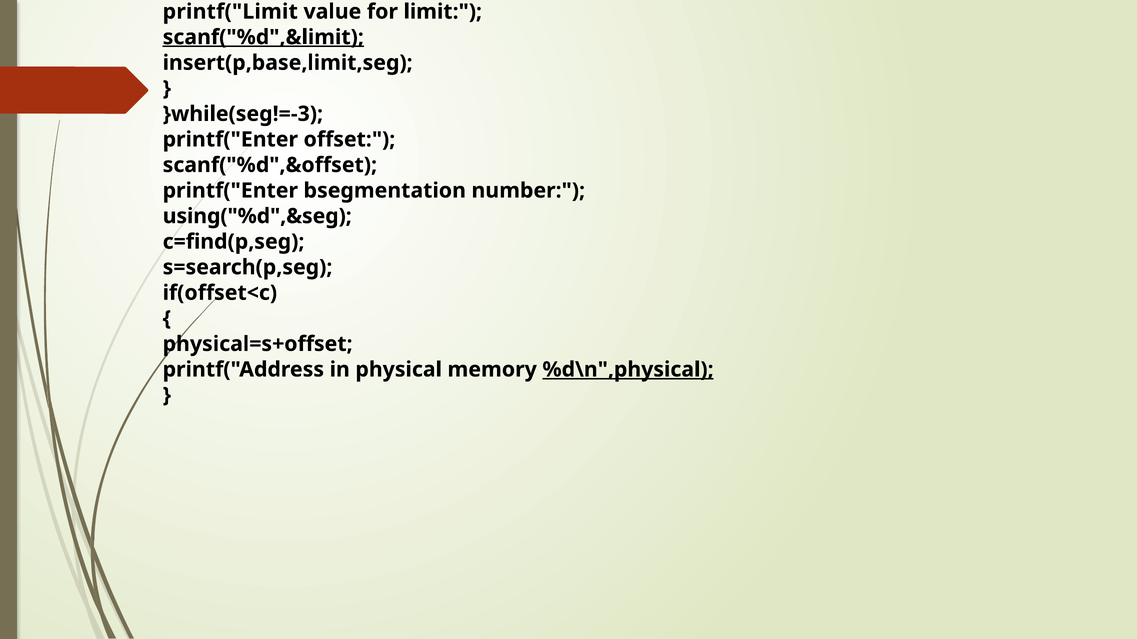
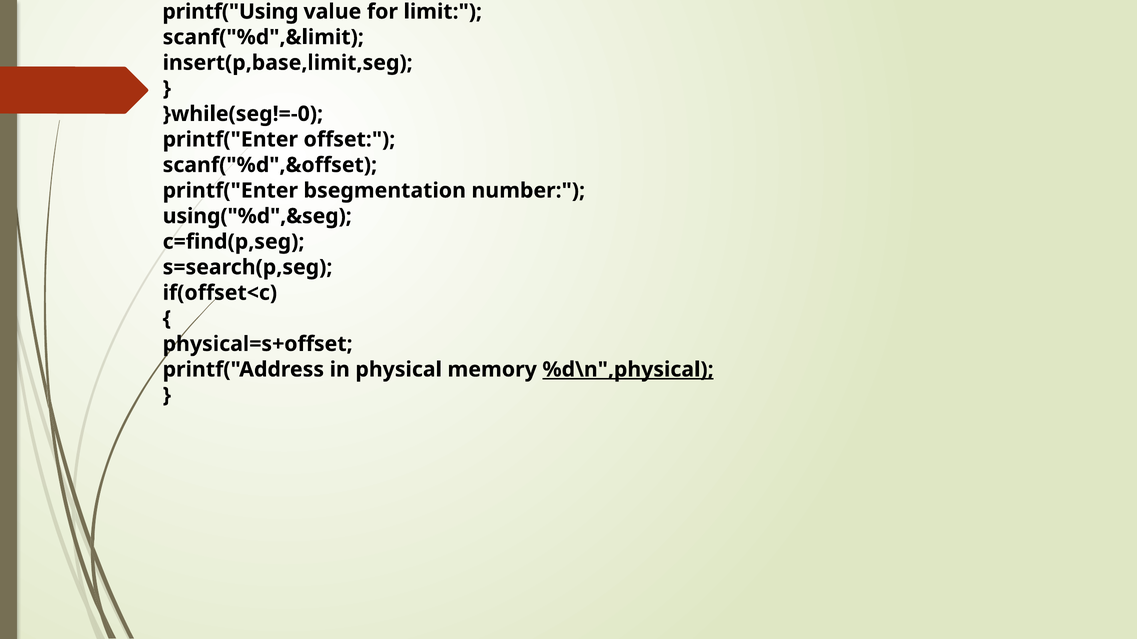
printf("Limit: printf("Limit -> printf("Using
scanf("%d",&limit underline: present -> none
}while(seg!=-3: }while(seg!=-3 -> }while(seg!=-0
